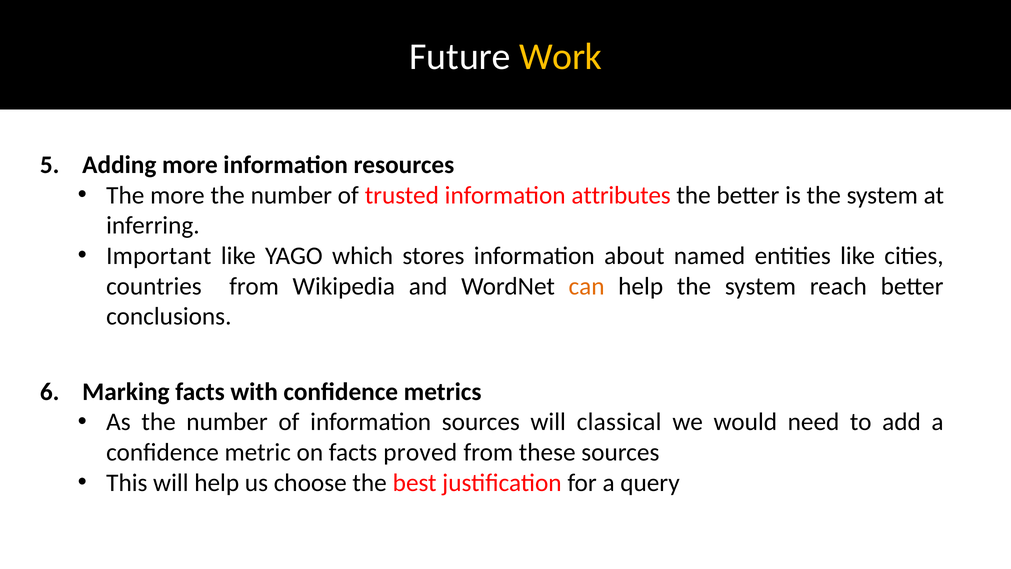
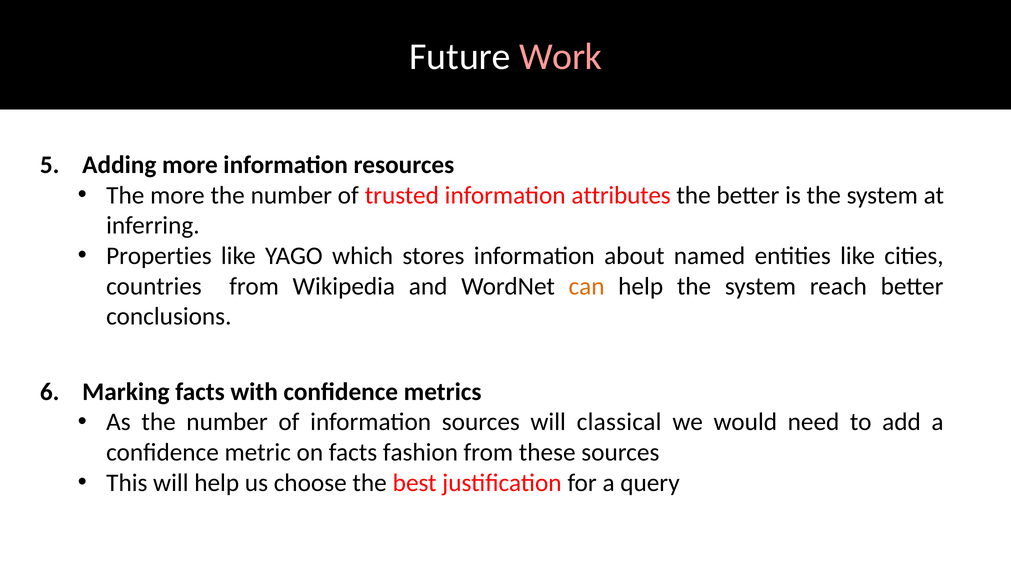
Work colour: yellow -> pink
Important: Important -> Properties
proved: proved -> fashion
